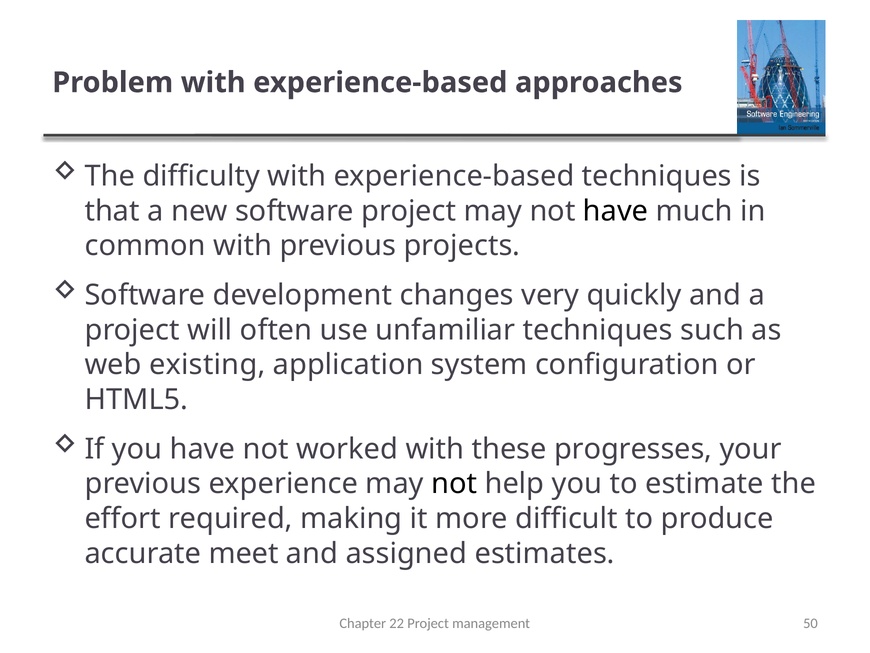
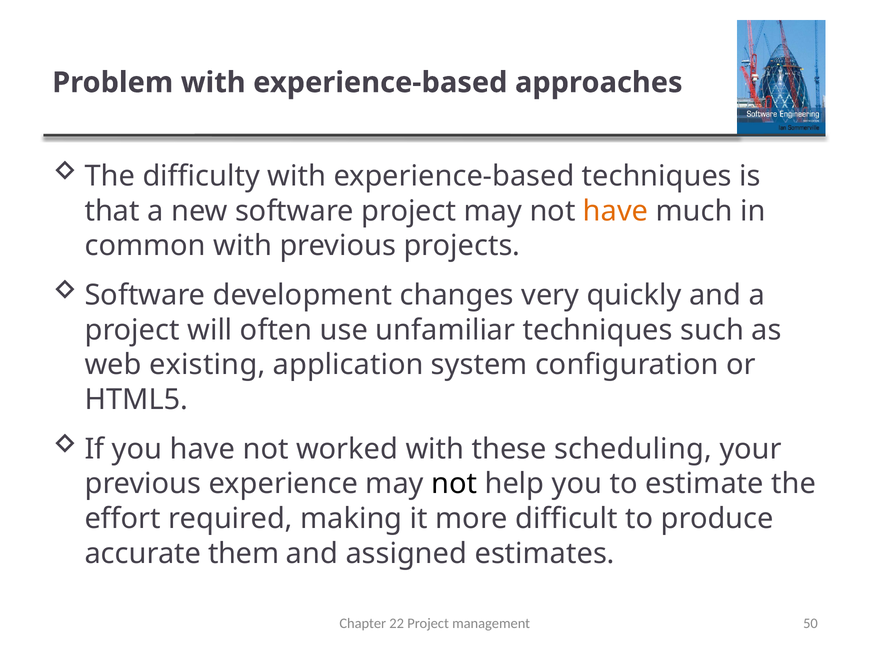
have at (616, 211) colour: black -> orange
progresses: progresses -> scheduling
meet: meet -> them
